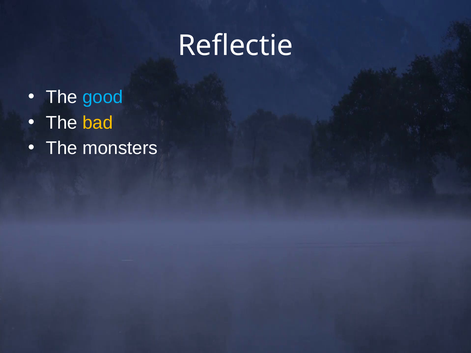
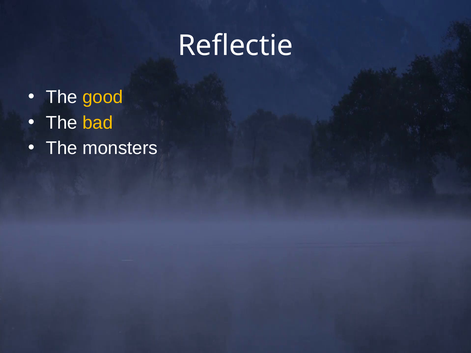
good colour: light blue -> yellow
